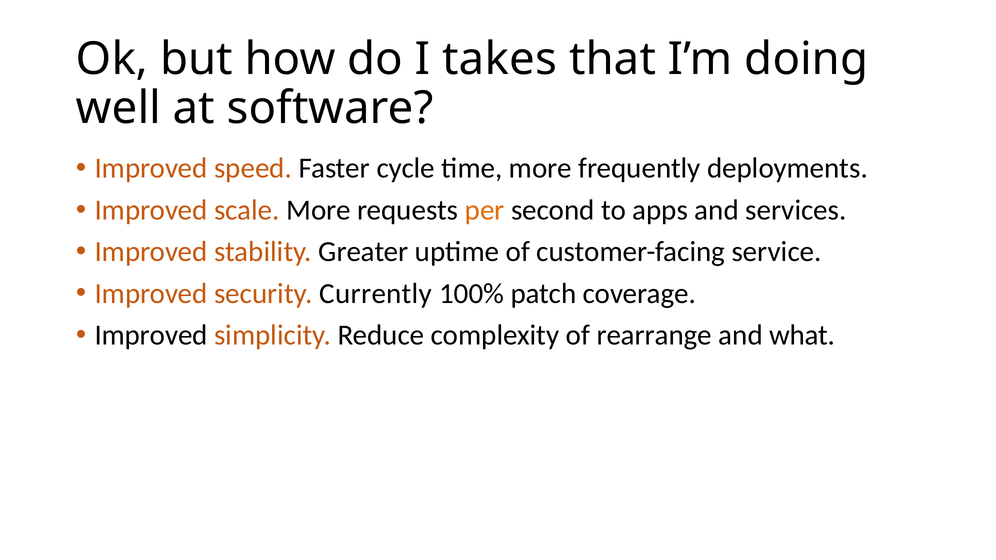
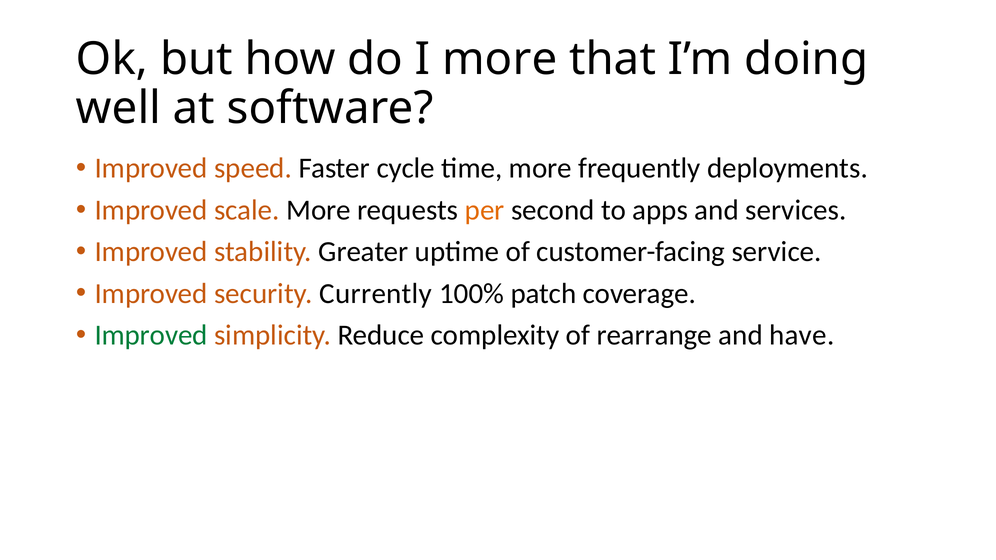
I takes: takes -> more
Improved at (151, 335) colour: black -> green
what: what -> have
